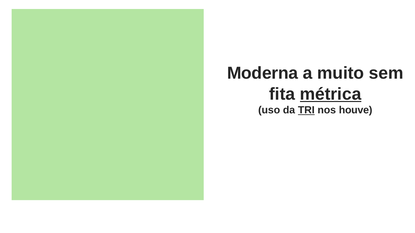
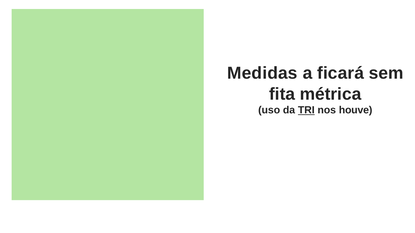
Moderna: Moderna -> Medidas
muito: muito -> ficará
métrica underline: present -> none
